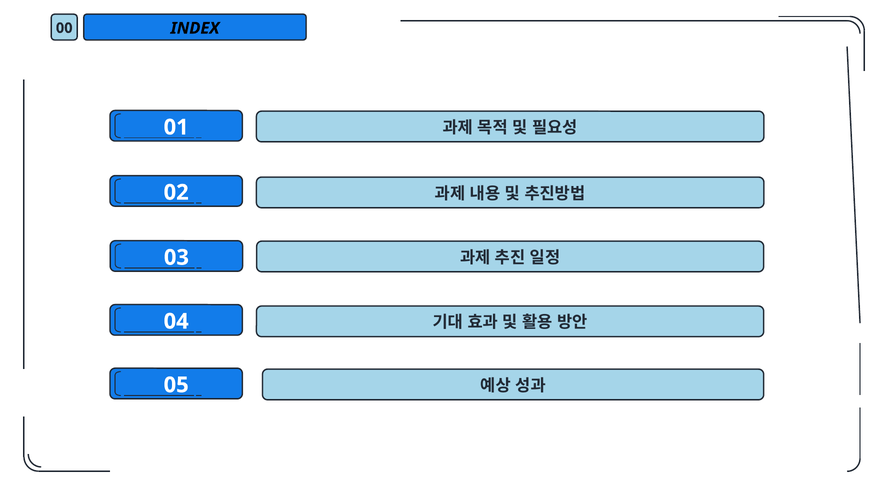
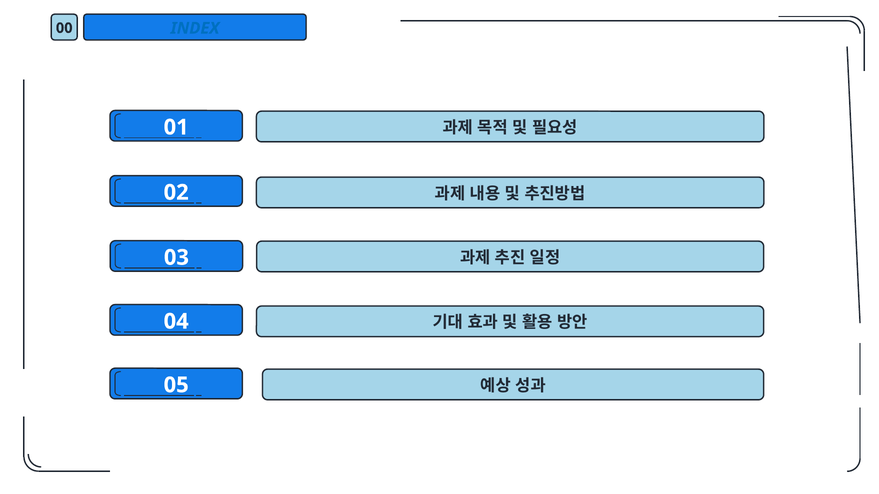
INDEX colour: black -> blue
